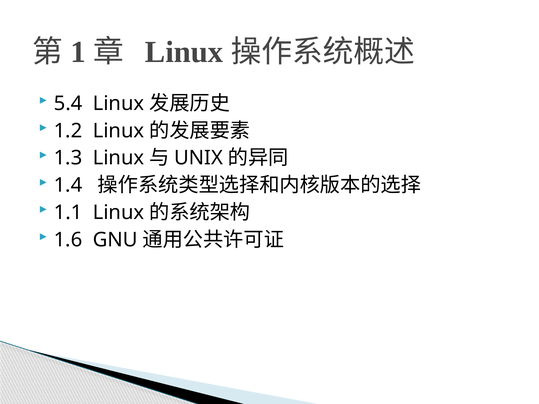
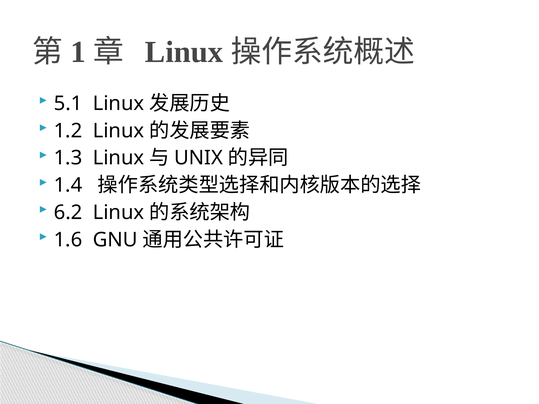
5.4: 5.4 -> 5.1
1.1: 1.1 -> 6.2
